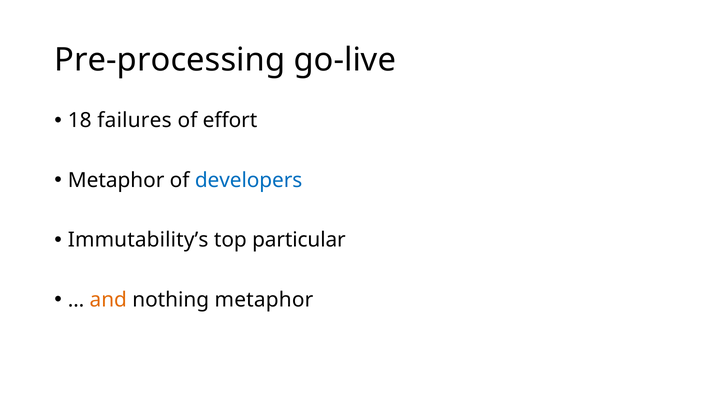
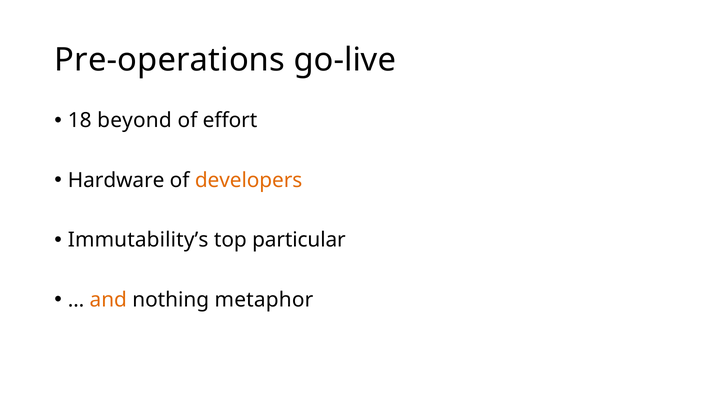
Pre-processing: Pre-processing -> Pre-operations
failures: failures -> beyond
Metaphor at (116, 181): Metaphor -> Hardware
developers colour: blue -> orange
